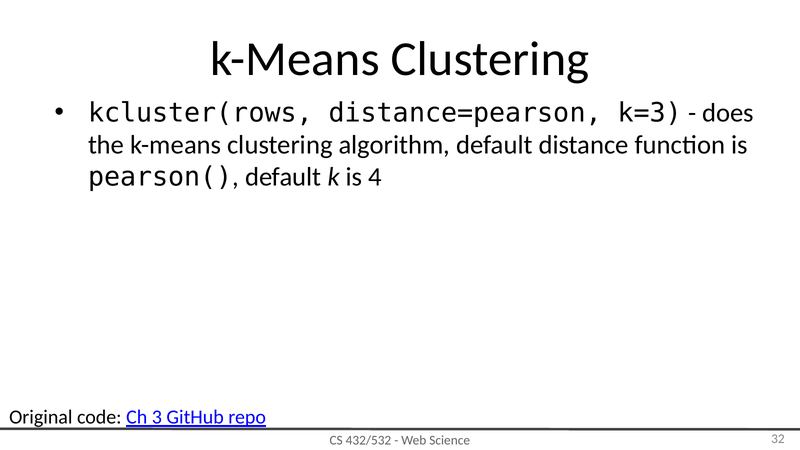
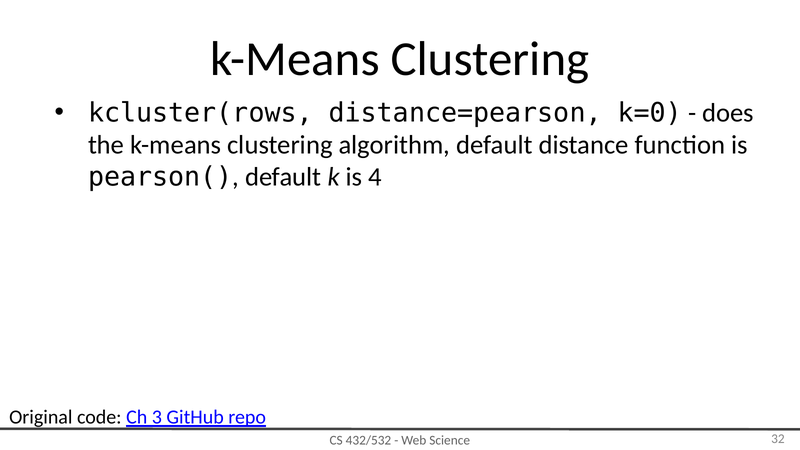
k=3: k=3 -> k=0
